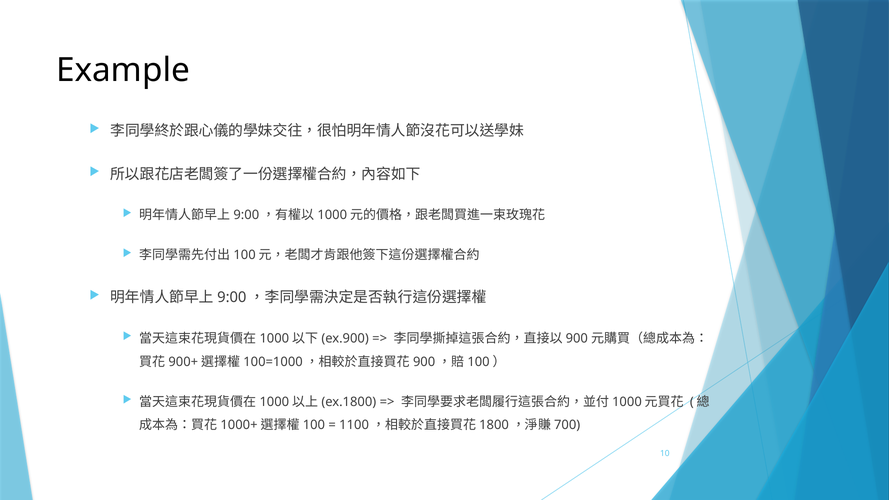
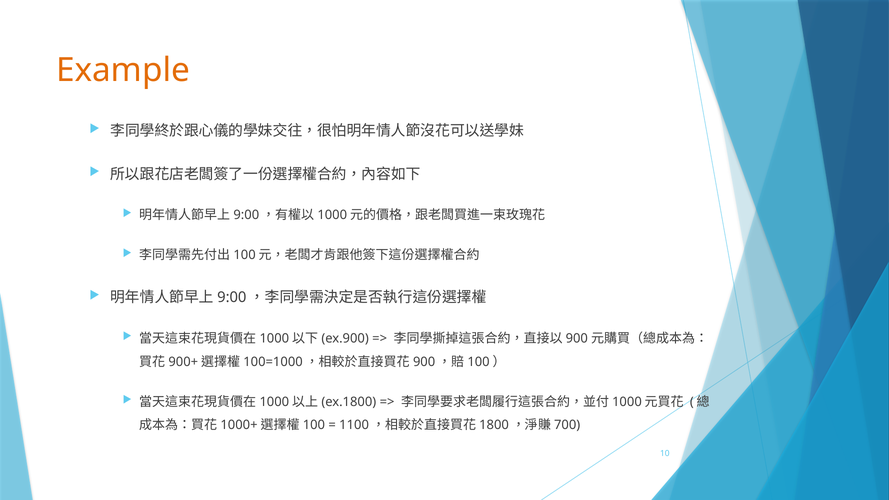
Example colour: black -> orange
